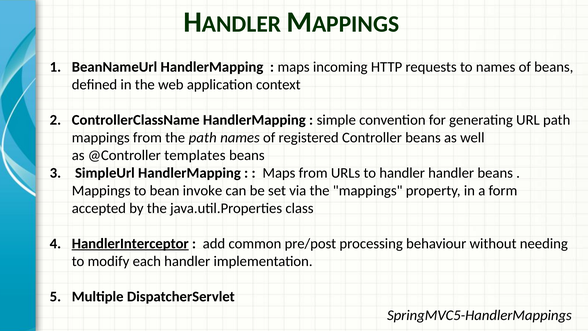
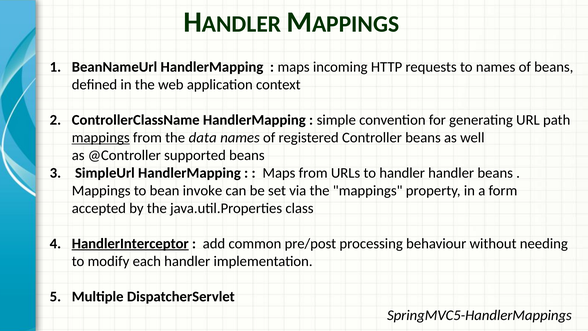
mappings at (101, 138) underline: none -> present
the path: path -> data
templates: templates -> supported
